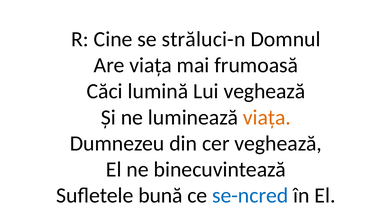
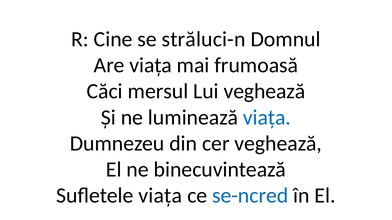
lumină: lumină -> mersul
viața at (267, 118) colour: orange -> blue
Sufletele bună: bună -> viața
